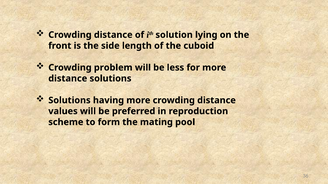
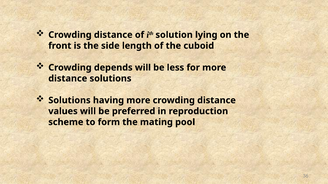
problem: problem -> depends
